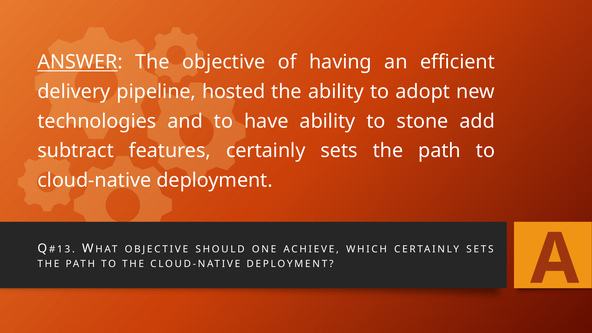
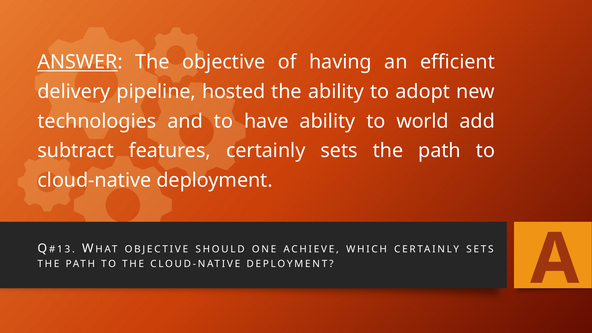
stone: stone -> world
